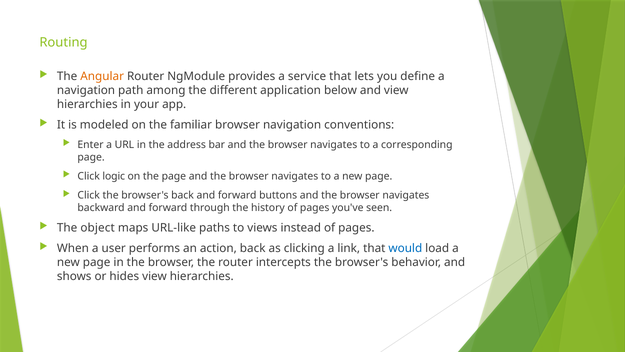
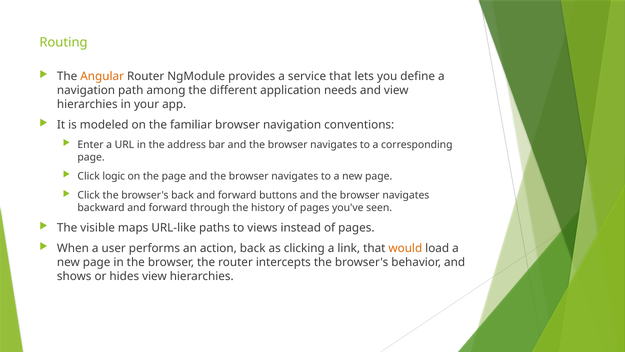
below: below -> needs
object: object -> visible
would colour: blue -> orange
